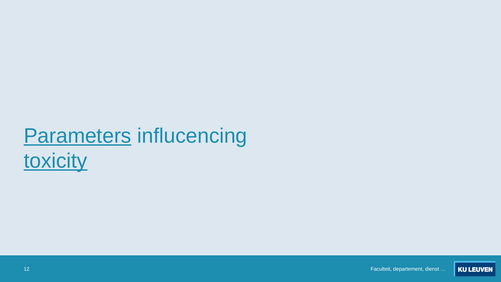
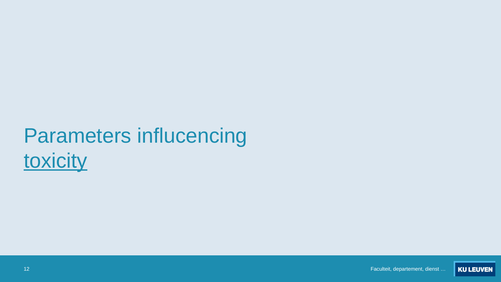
Parameters underline: present -> none
